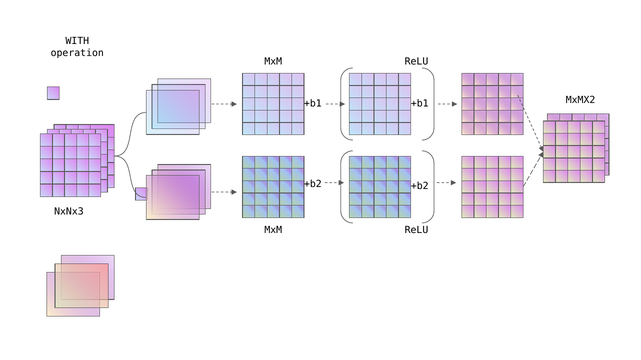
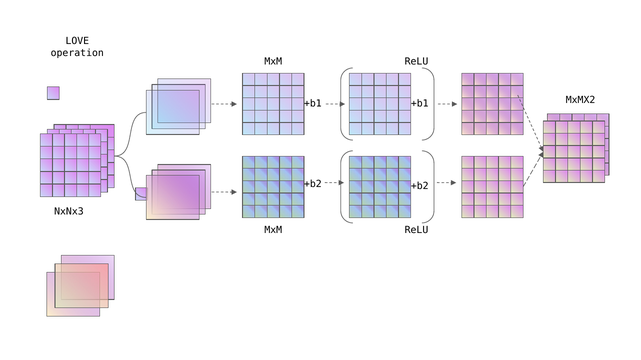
WITH: WITH -> LOVE
